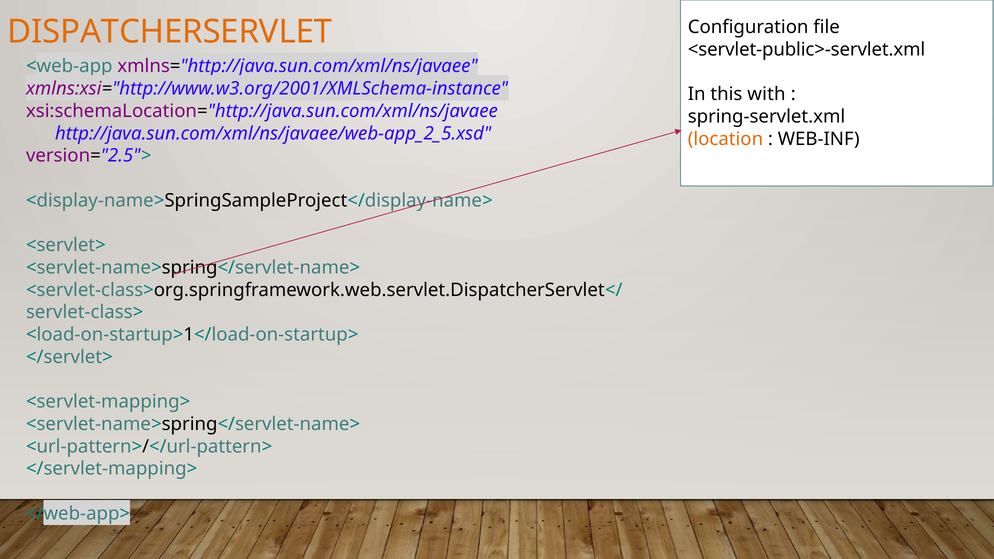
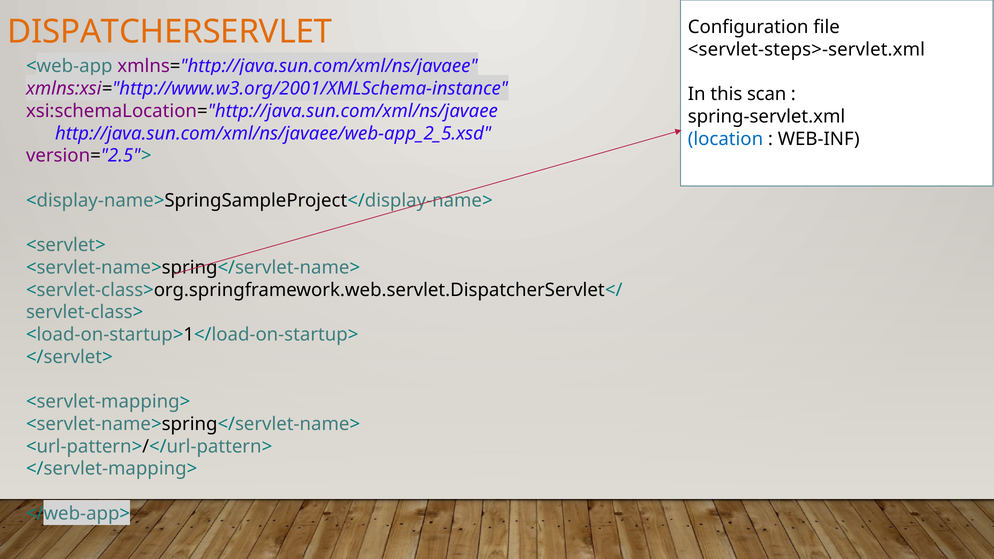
<servlet-public>-servlet.xml: <servlet-public>-servlet.xml -> <servlet-steps>-servlet.xml
with: with -> scan
location colour: orange -> blue
